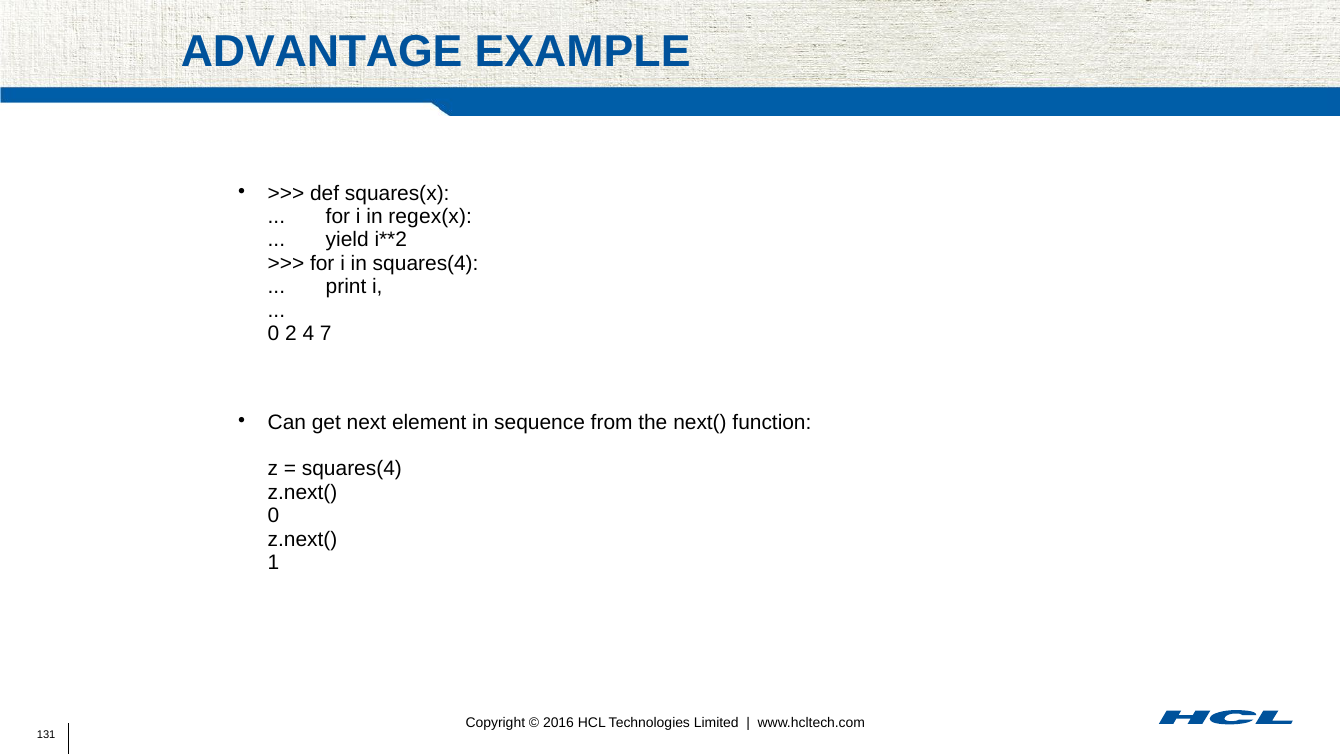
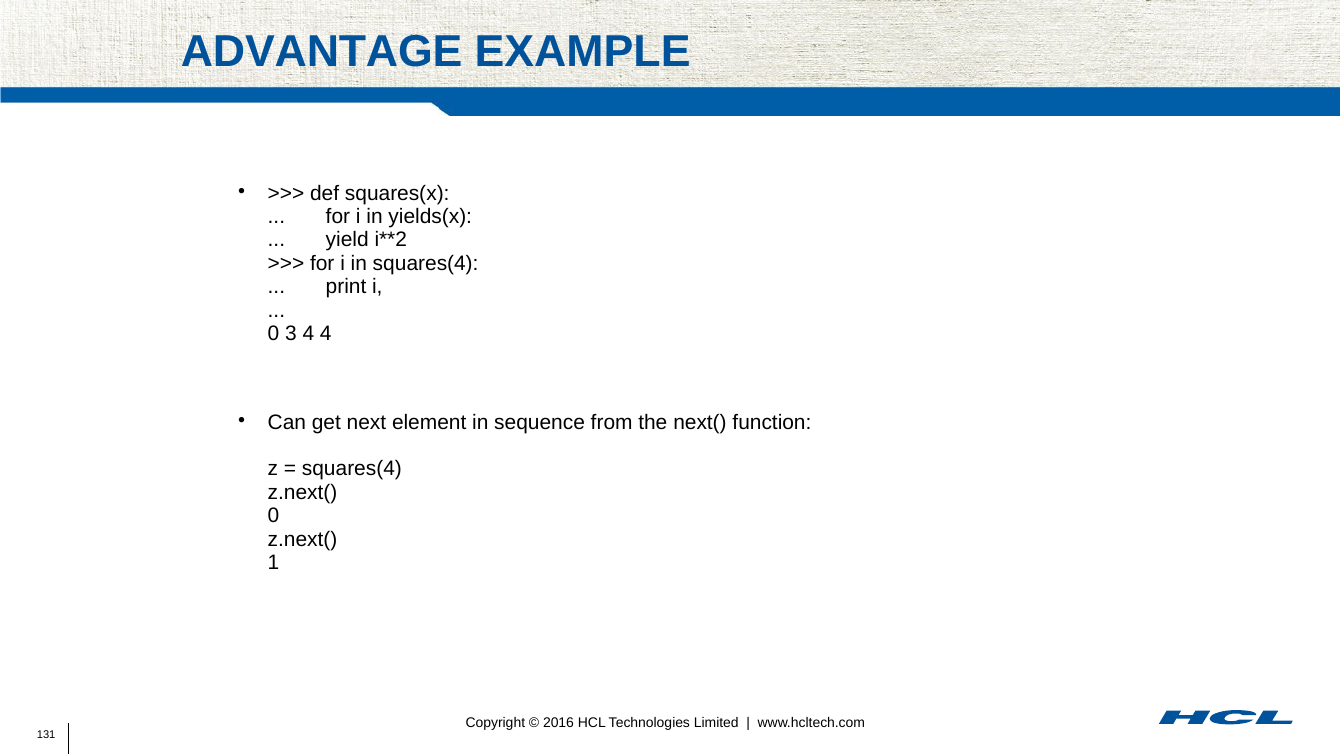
regex(x: regex(x -> yields(x
2: 2 -> 3
4 7: 7 -> 4
